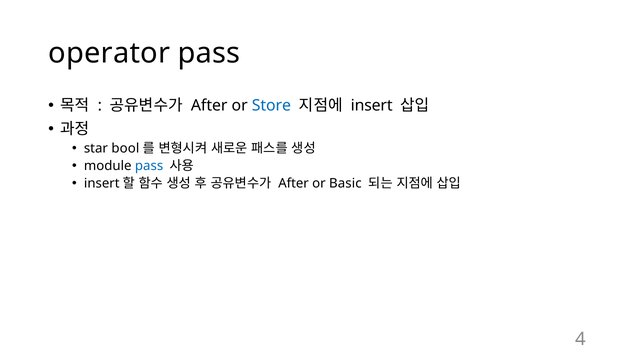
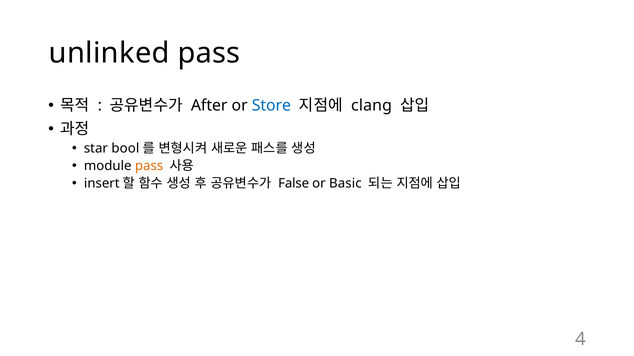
operator: operator -> unlinked
insert at (372, 106): insert -> clang
pass at (149, 166) colour: blue -> orange
After at (294, 184): After -> False
